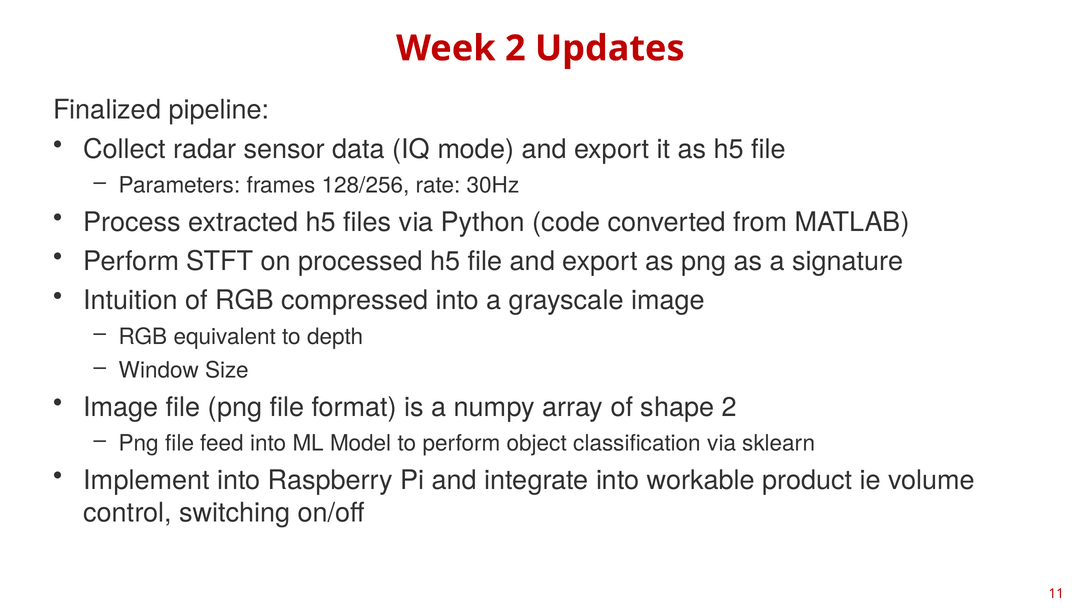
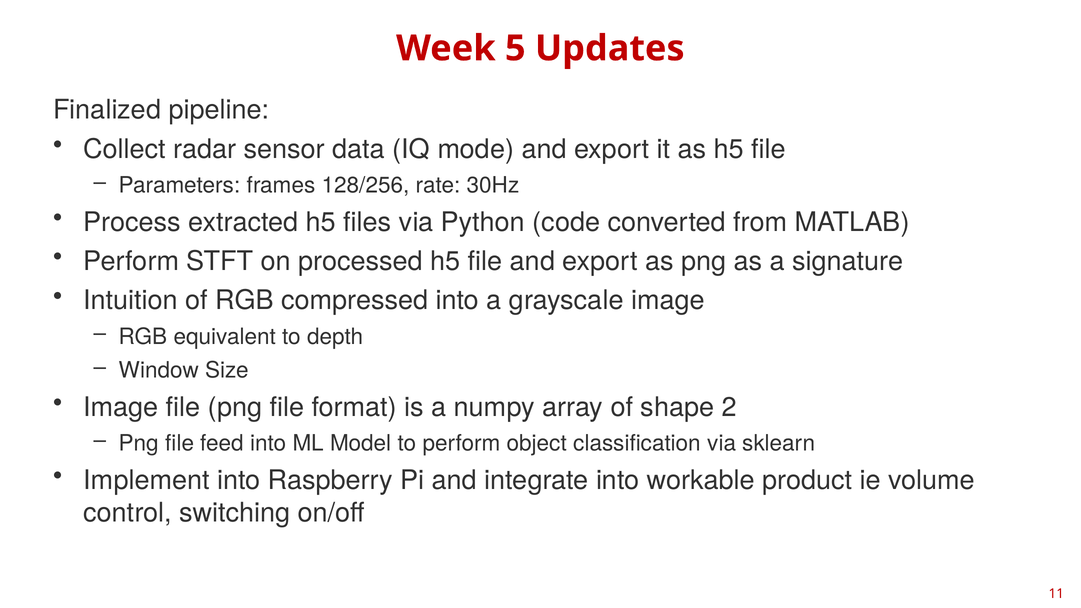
Week 2: 2 -> 5
